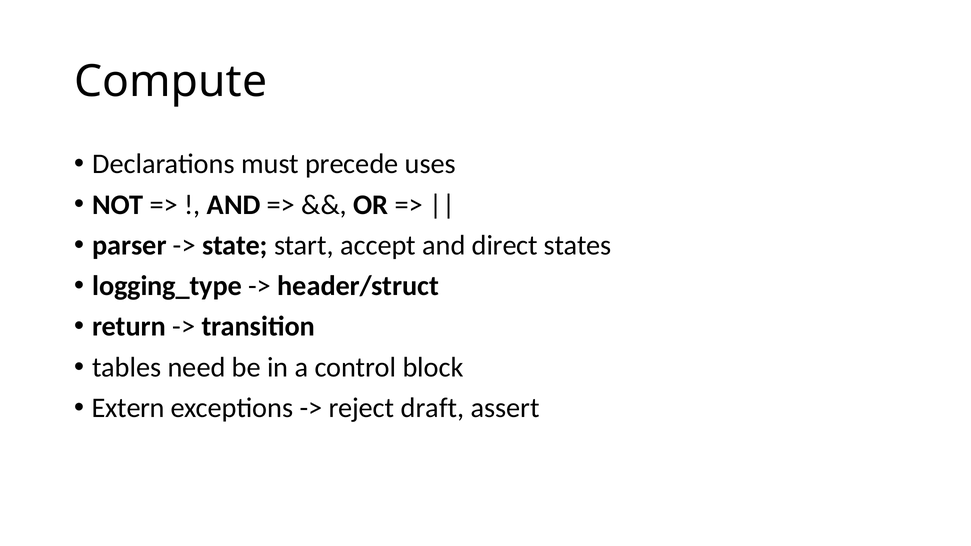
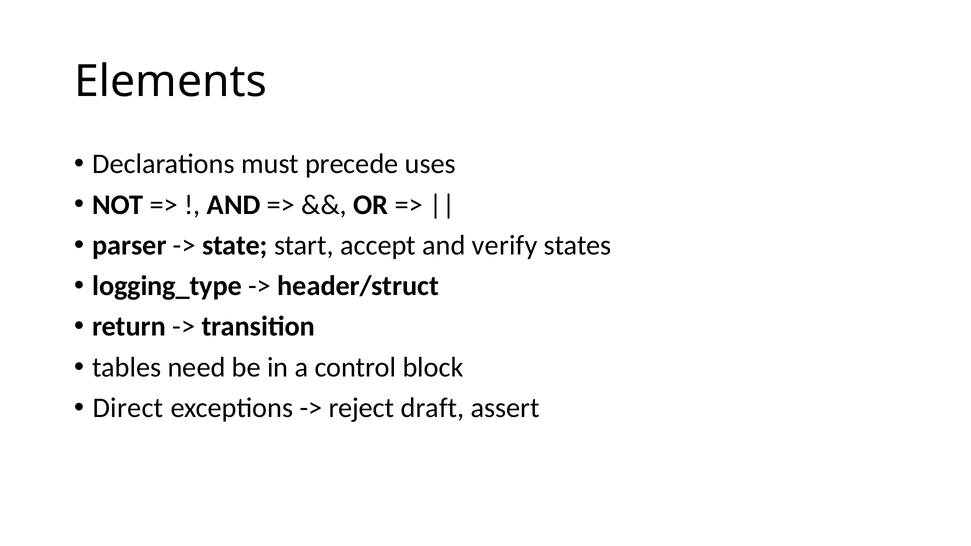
Compute: Compute -> Elements
direct: direct -> verify
Extern: Extern -> Direct
